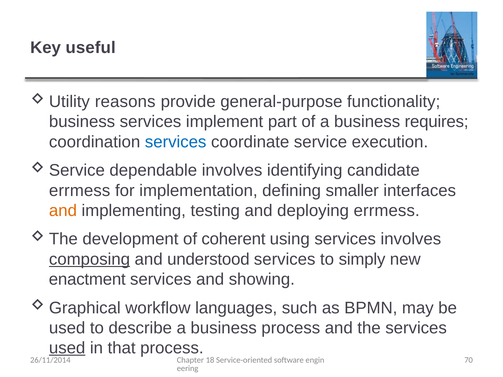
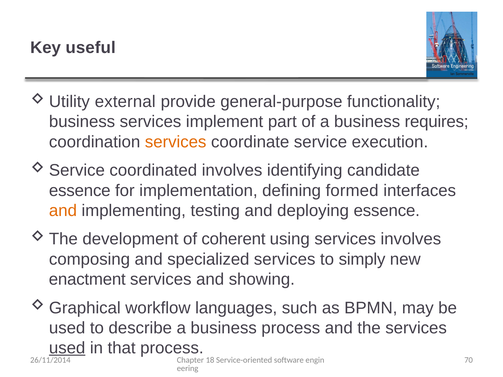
reasons: reasons -> external
services at (176, 142) colour: blue -> orange
dependable: dependable -> coordinated
errmess at (80, 191): errmess -> essence
smaller: smaller -> formed
deploying errmess: errmess -> essence
composing underline: present -> none
understood: understood -> specialized
